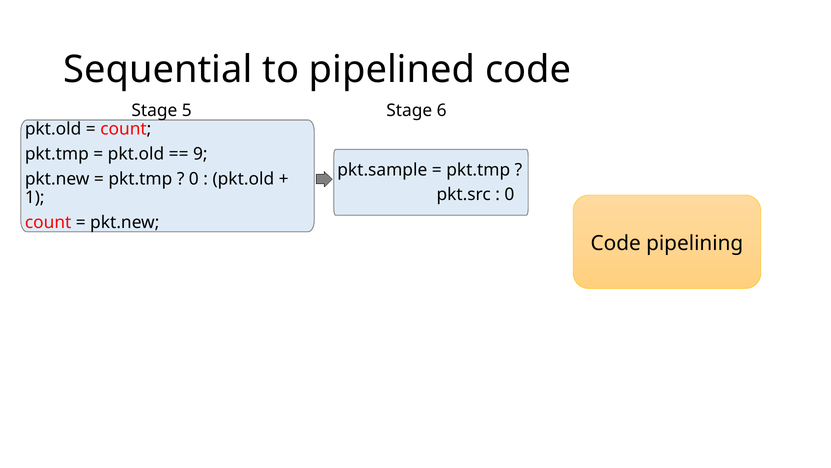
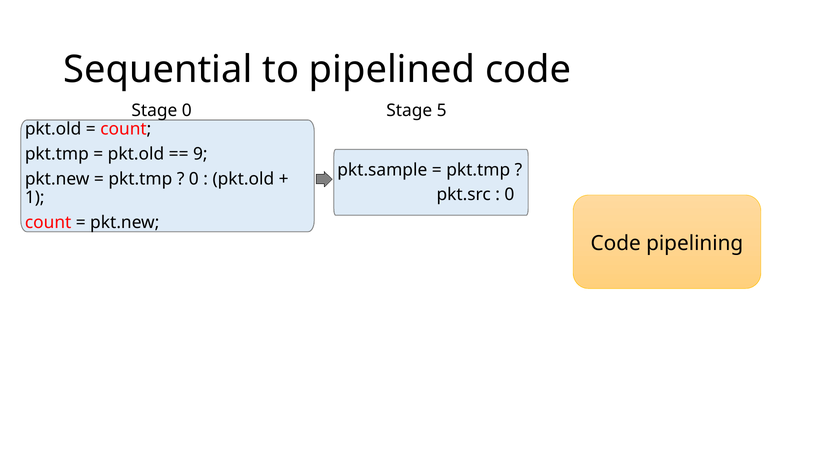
6: 6 -> 5
Stage 5: 5 -> 0
